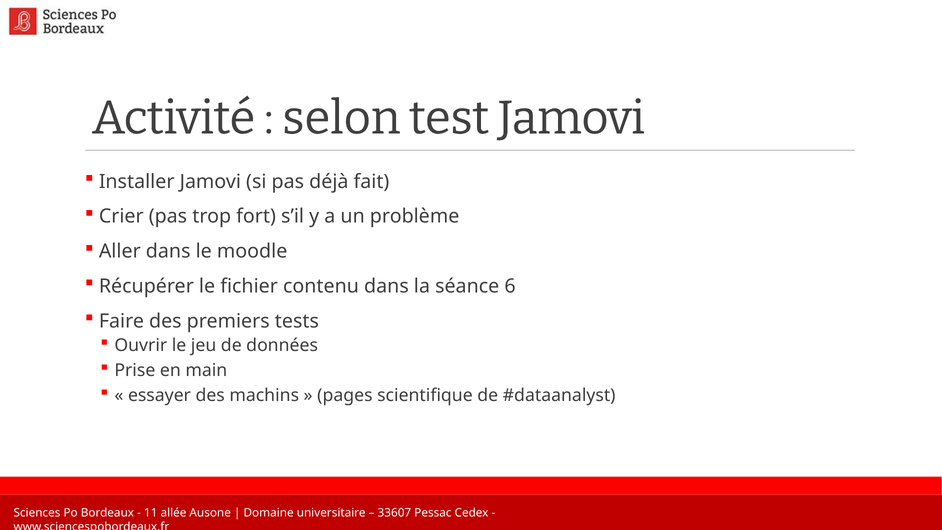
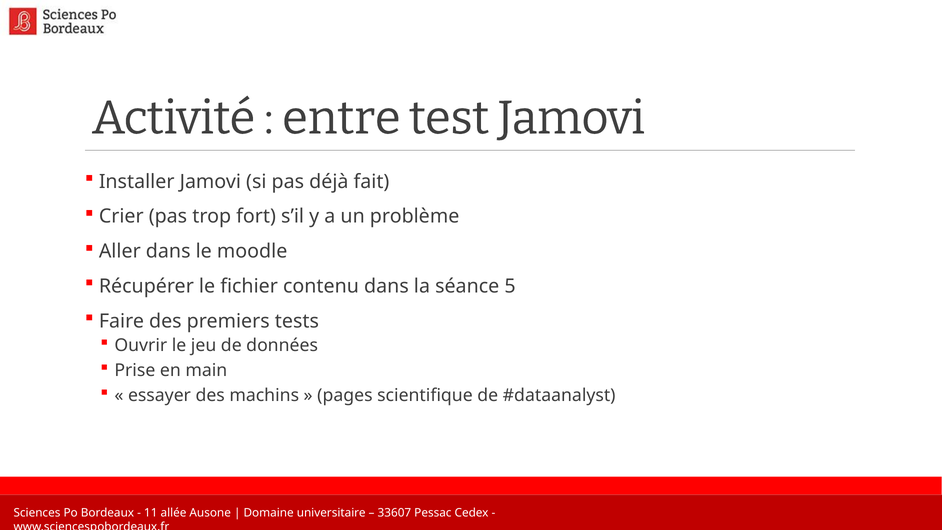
selon: selon -> entre
6: 6 -> 5
